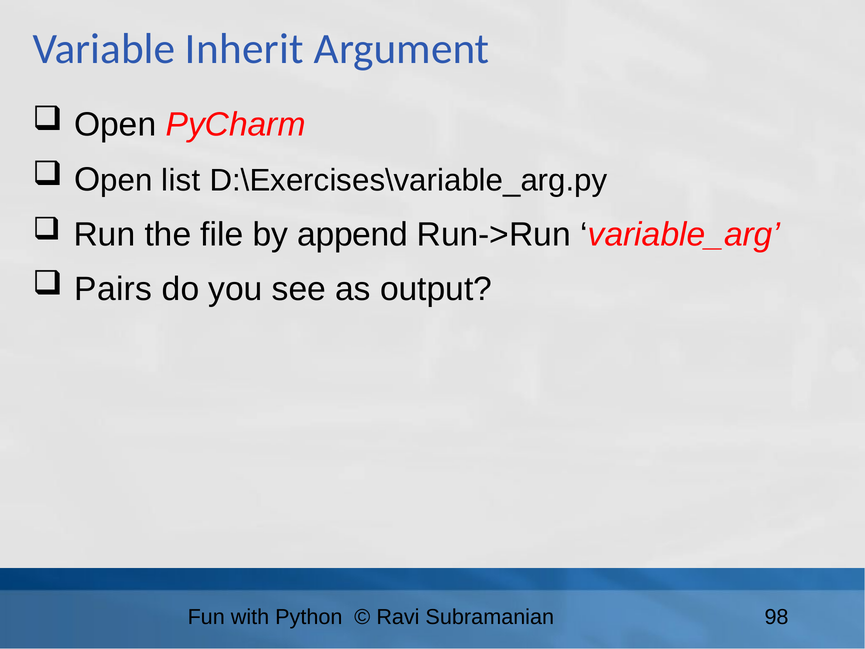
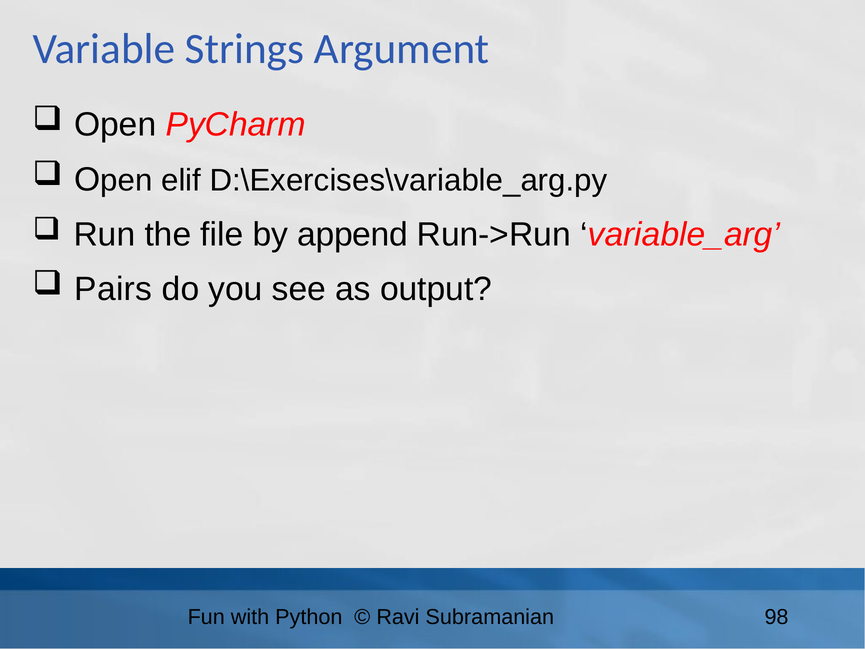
Inherit: Inherit -> Strings
list: list -> elif
